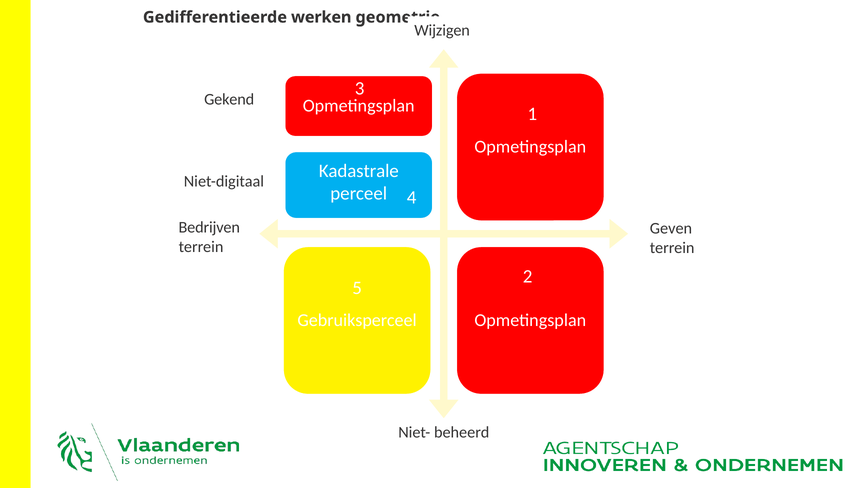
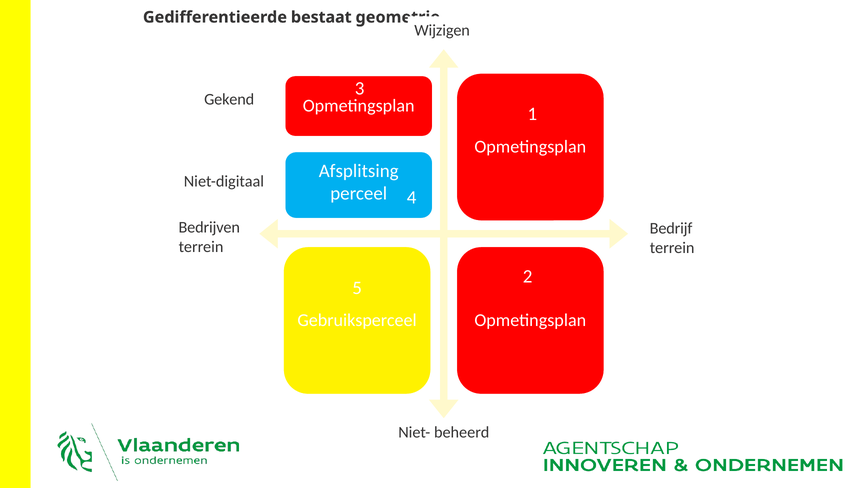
werken: werken -> bestaat
Kadastrale: Kadastrale -> Afsplitsing
Geven: Geven -> Bedrijf
